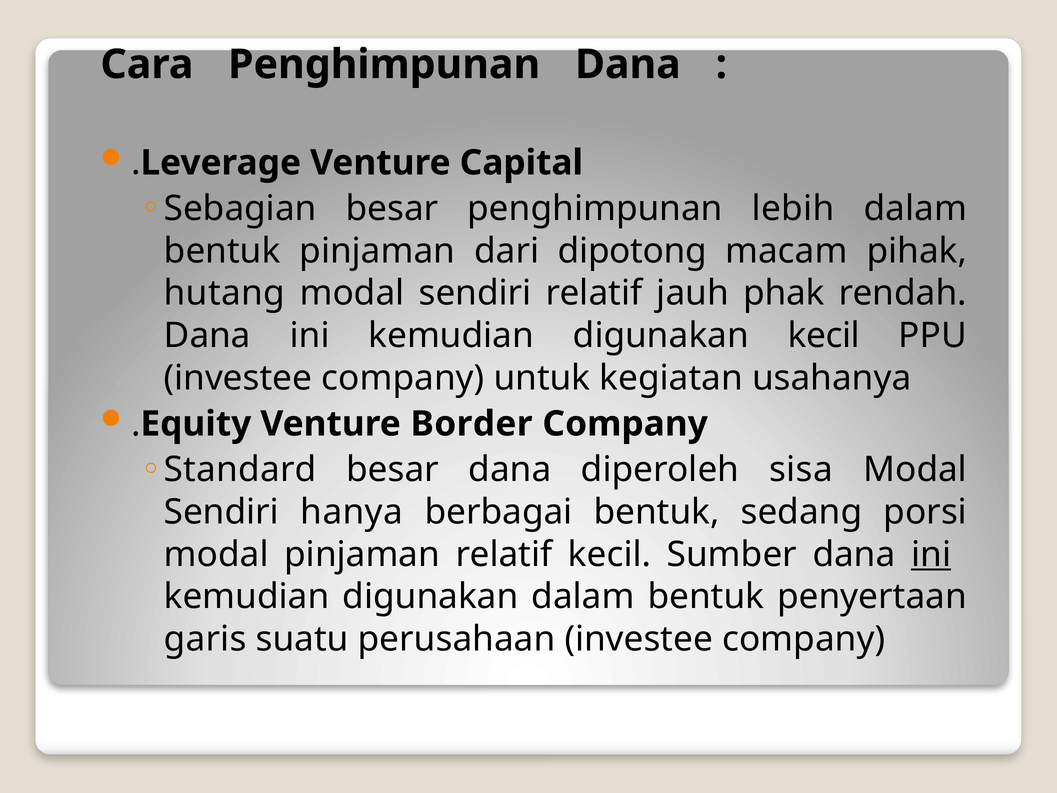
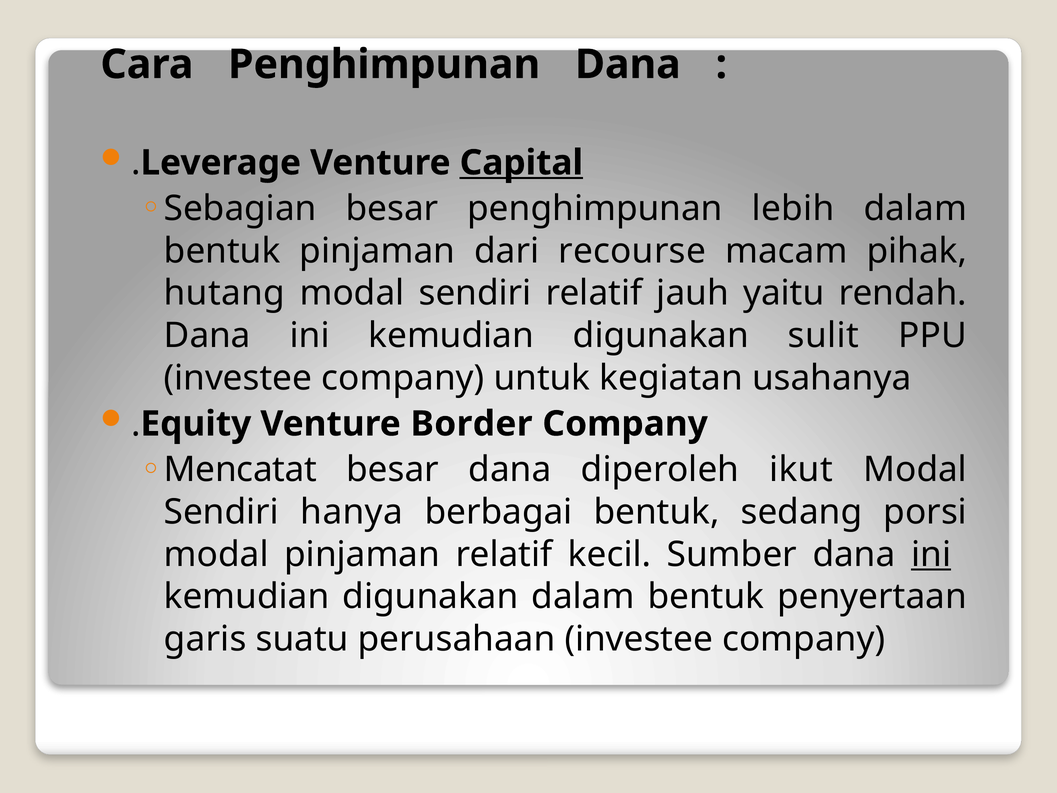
Capital underline: none -> present
dipotong: dipotong -> recourse
phak: phak -> yaitu
digunakan kecil: kecil -> sulit
Standard: Standard -> Mencatat
sisa: sisa -> ikut
